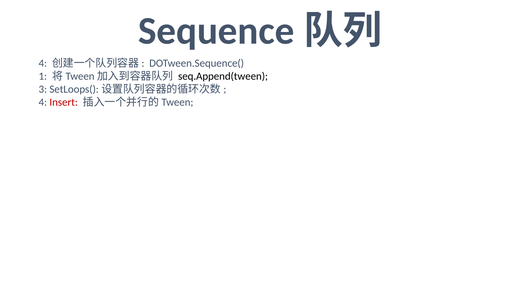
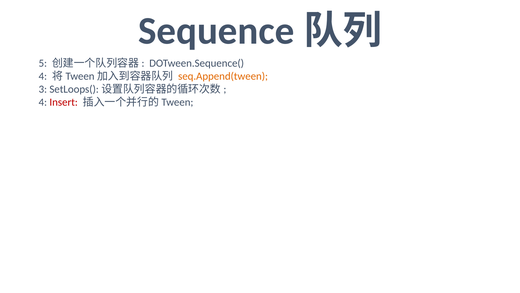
4 at (43, 63): 4 -> 5
1 at (43, 76): 1 -> 4
seq.Append(tween colour: black -> orange
